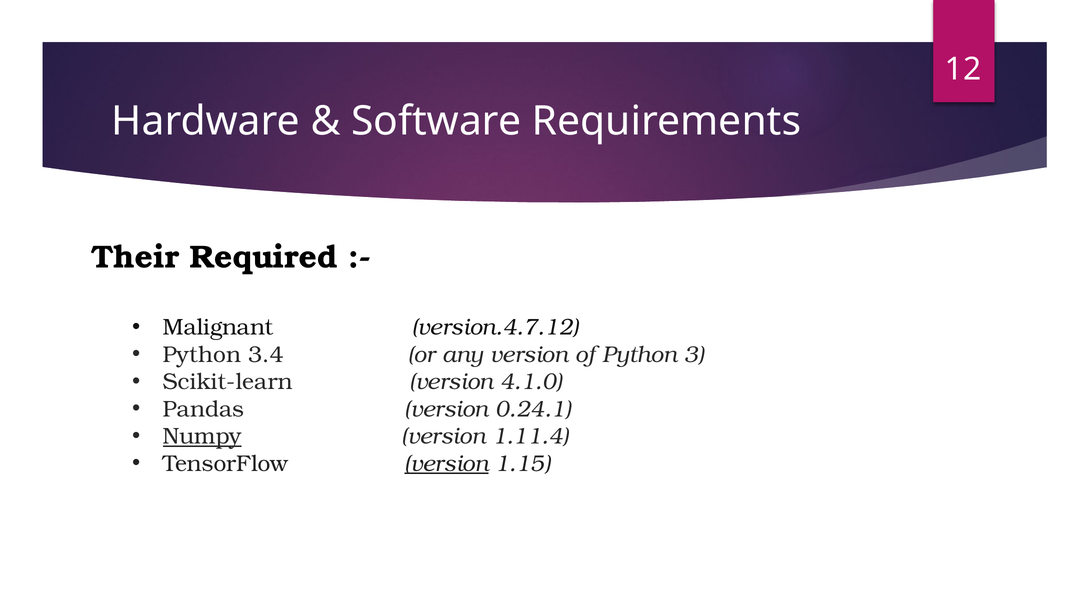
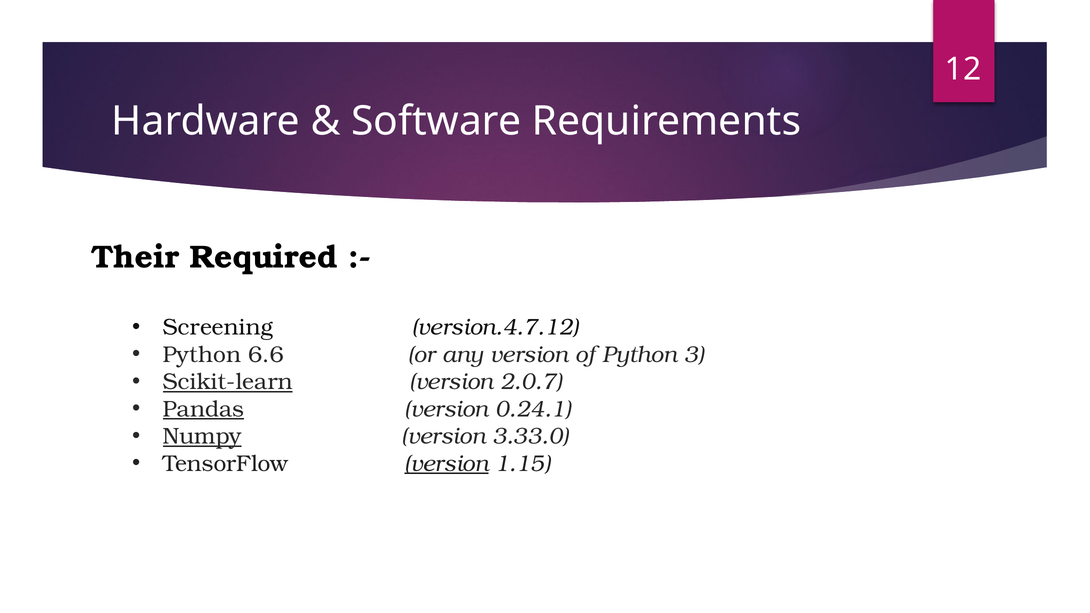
Malignant: Malignant -> Screening
3.4: 3.4 -> 6.6
Scikit-learn underline: none -> present
4.1.0: 4.1.0 -> 2.0.7
Pandas underline: none -> present
1.11.4: 1.11.4 -> 3.33.0
